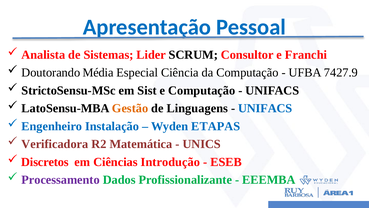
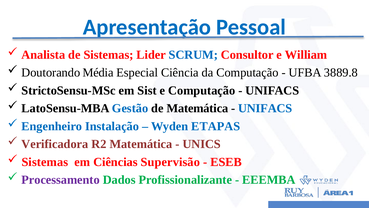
SCRUM colour: black -> blue
Franchi: Franchi -> William
7427.9: 7427.9 -> 3889.8
Gestão colour: orange -> blue
de Linguagens: Linguagens -> Matemática
Discretos at (45, 162): Discretos -> Sistemas
Introdução: Introdução -> Supervisão
